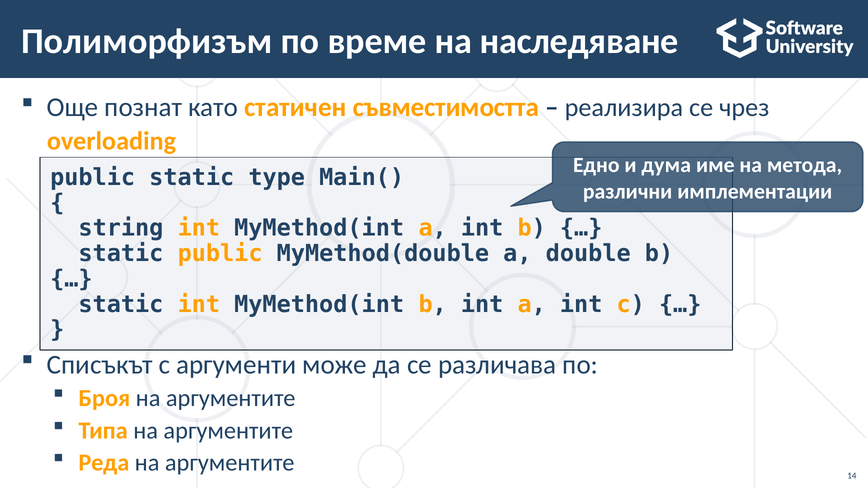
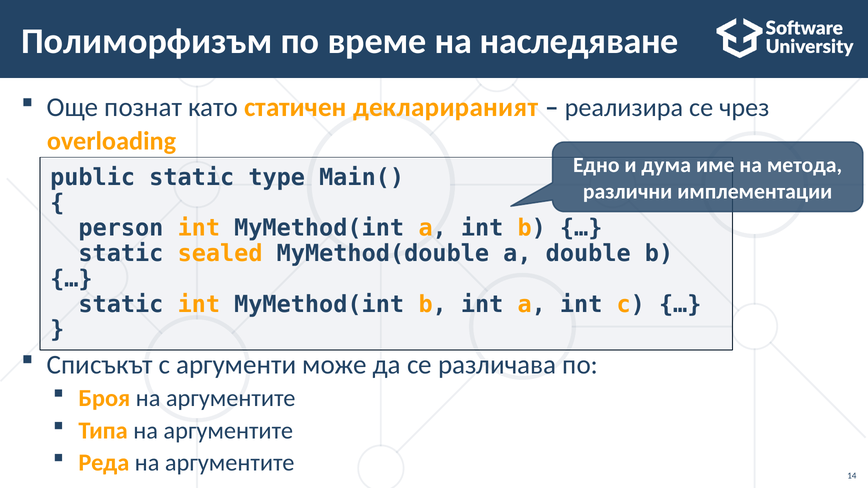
съвместимостта: съвместимостта -> декларираният
string: string -> person
static public: public -> sealed
